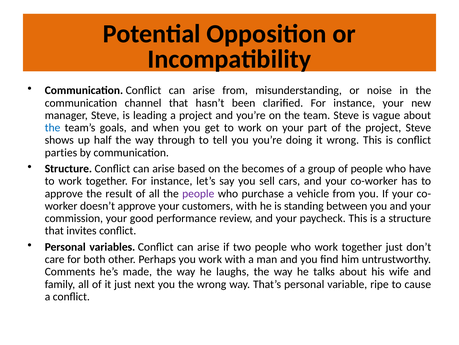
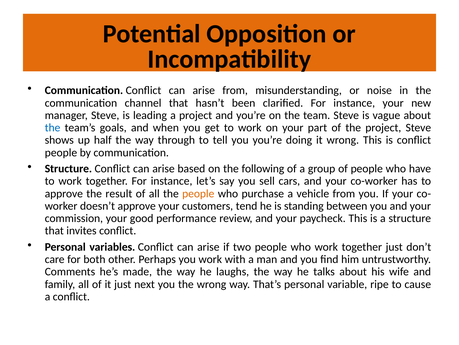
parties at (61, 152): parties -> people
becomes: becomes -> following
people at (198, 193) colour: purple -> orange
customers with: with -> tend
